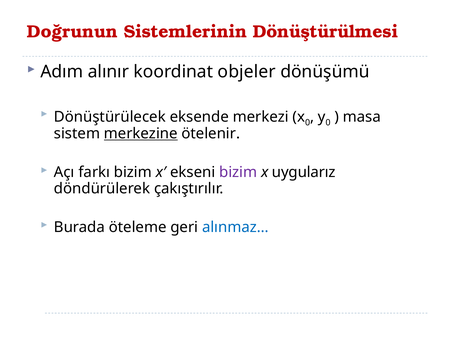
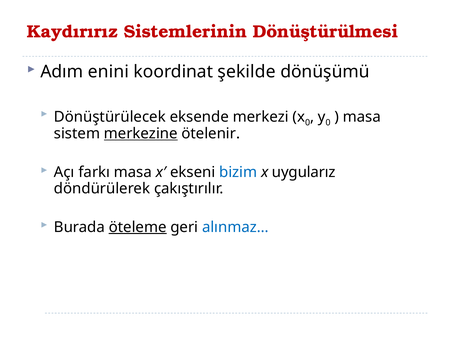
Doğrunun: Doğrunun -> Kaydırırız
alınır: alınır -> enini
objeler: objeler -> şekilde
farkı bizim: bizim -> masa
bizim at (238, 172) colour: purple -> blue
öteleme underline: none -> present
